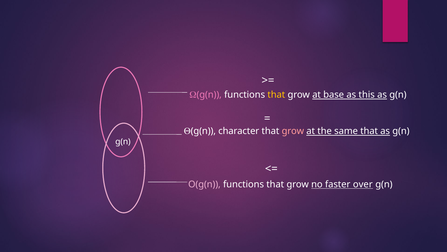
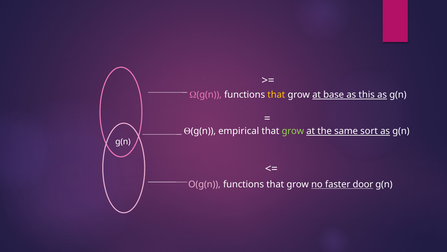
character: character -> empirical
grow at (293, 131) colour: pink -> light green
same that: that -> sort
over: over -> door
